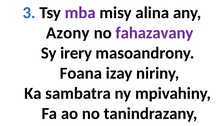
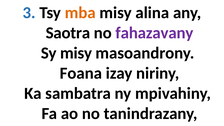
mba colour: purple -> orange
Azony: Azony -> Saotra
Sy irery: irery -> misy
